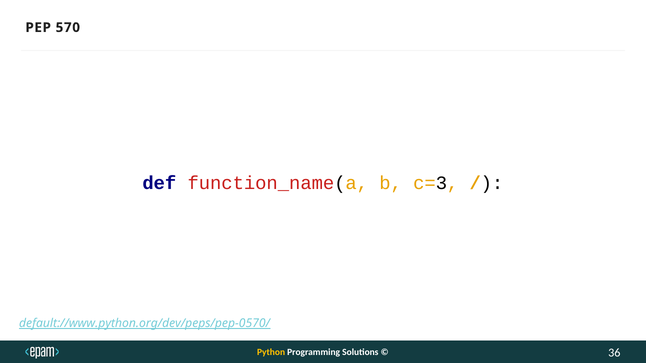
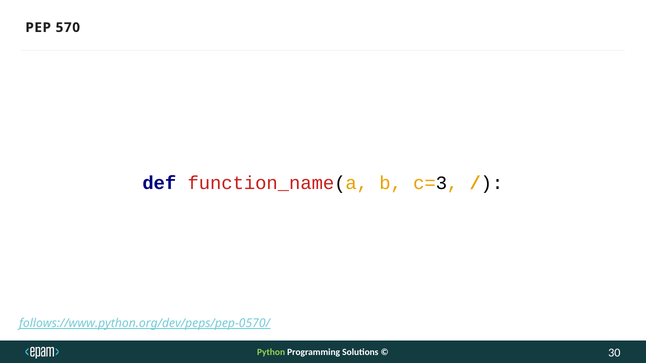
default://www.python.org/dev/peps/pep-0570/: default://www.python.org/dev/peps/pep-0570/ -> follows://www.python.org/dev/peps/pep-0570/
Python colour: yellow -> light green
36: 36 -> 30
